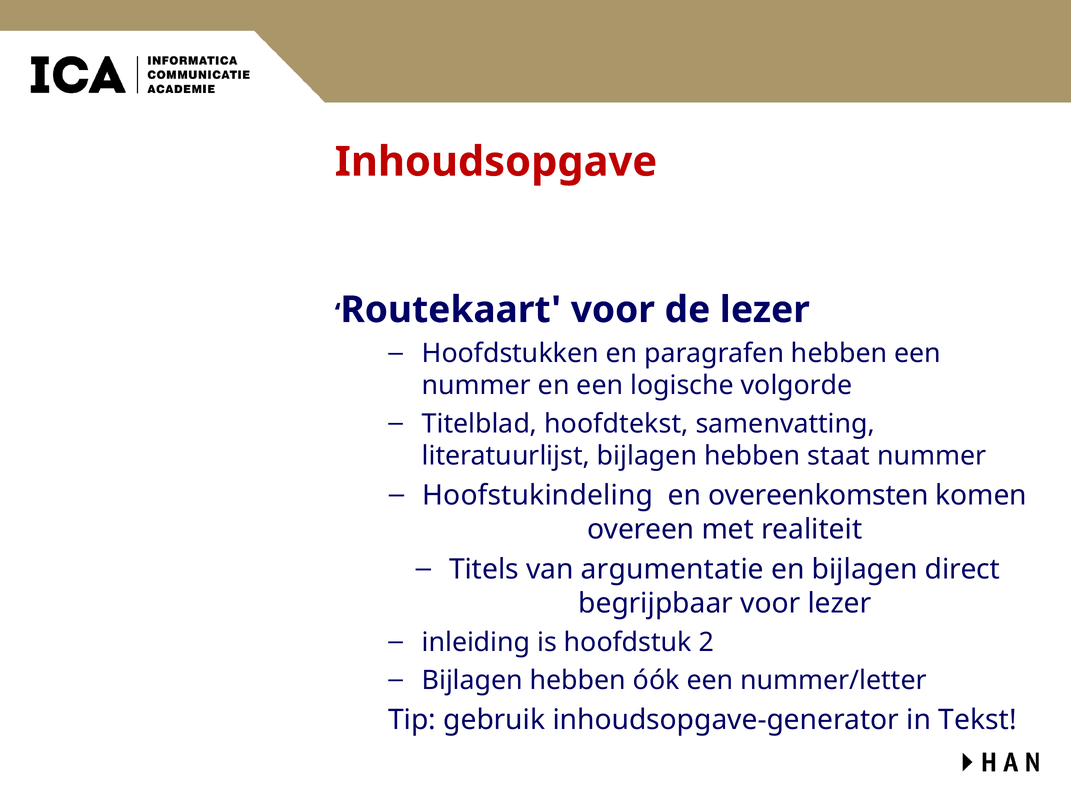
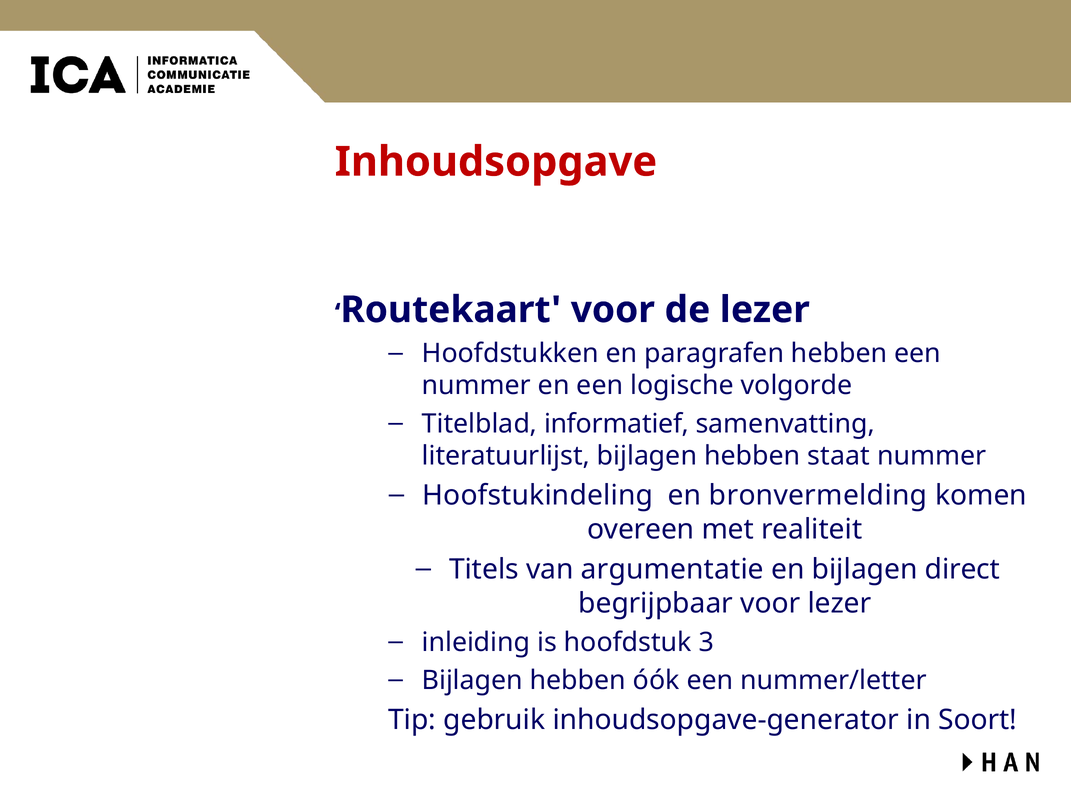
hoofdtekst: hoofdtekst -> informatief
overeenkomsten: overeenkomsten -> bronvermelding
2: 2 -> 3
Tekst: Tekst -> Soort
